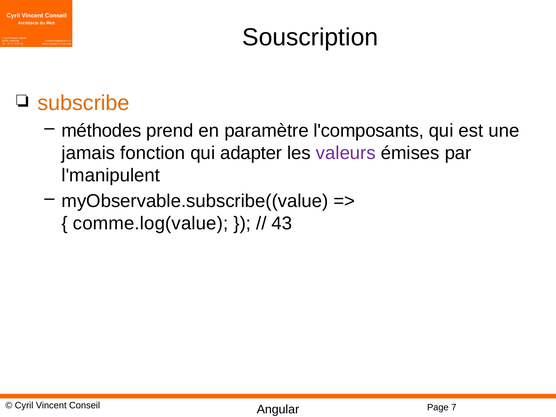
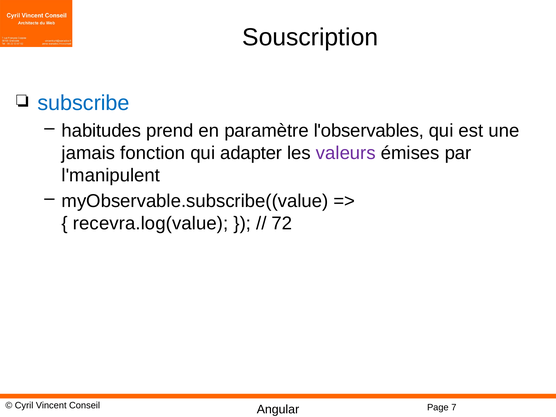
subscribe colour: orange -> blue
méthodes: méthodes -> habitudes
l'composants: l'composants -> l'observables
comme.log(value: comme.log(value -> recevra.log(value
43: 43 -> 72
